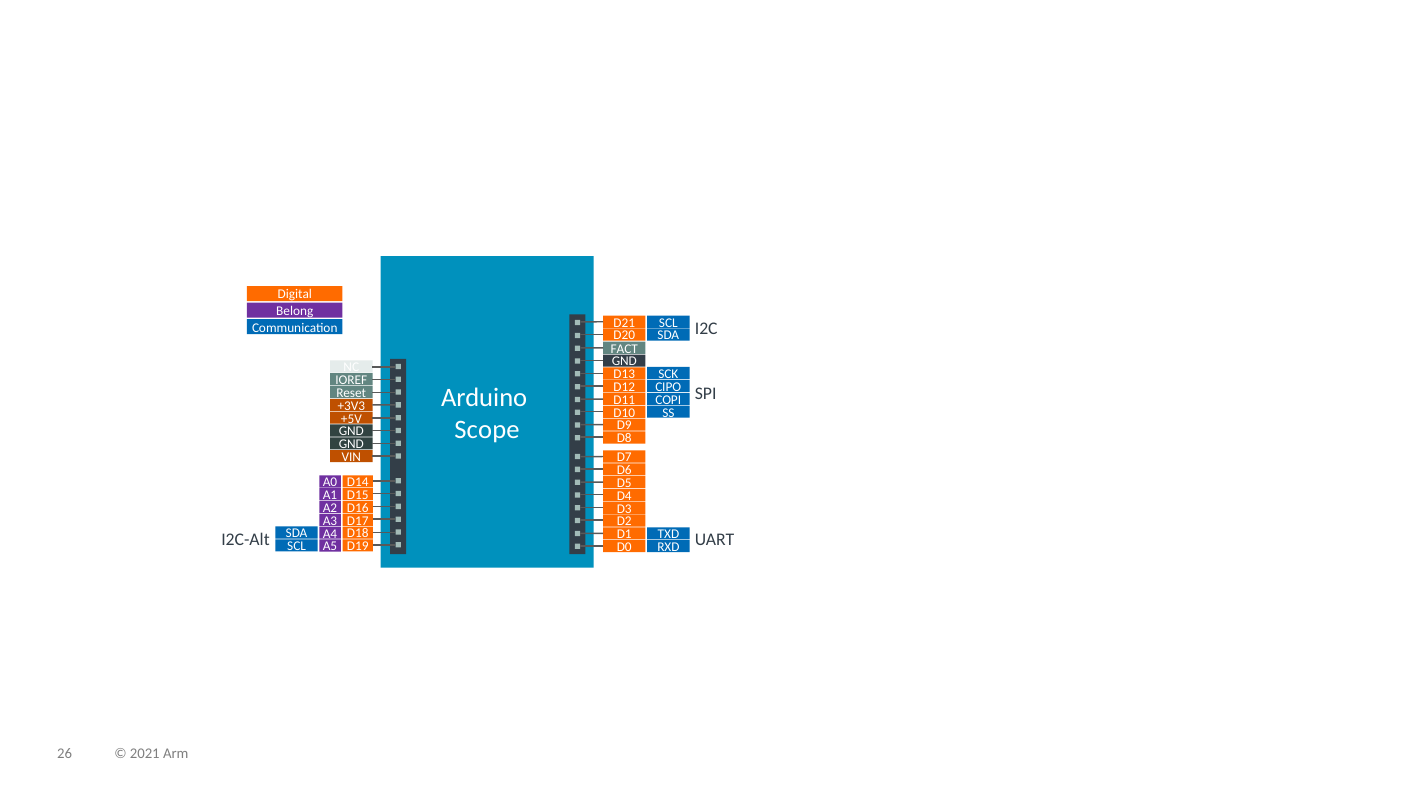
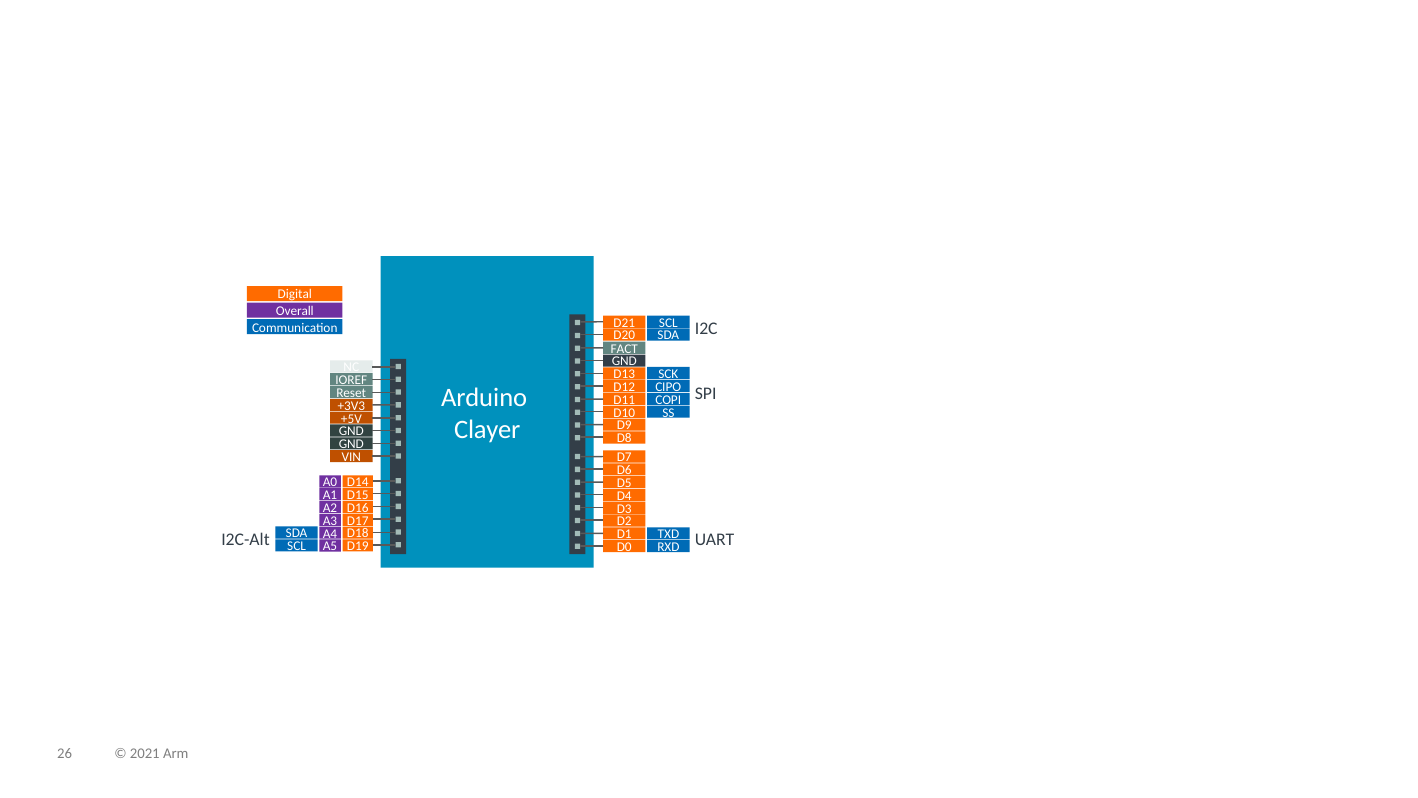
Belong: Belong -> Overall
Scope: Scope -> Clayer
